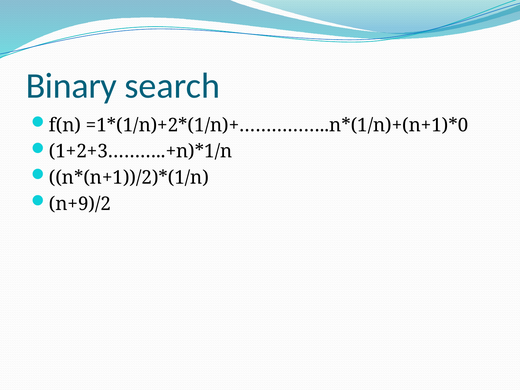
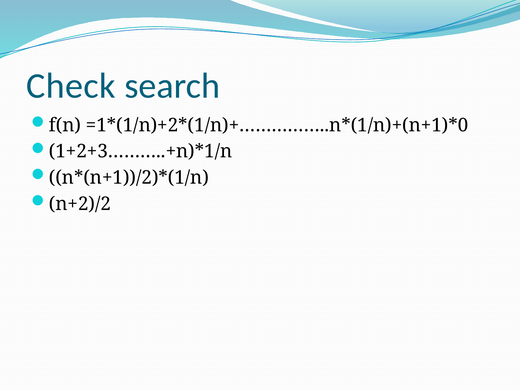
Binary: Binary -> Check
n+9)/2: n+9)/2 -> n+2)/2
